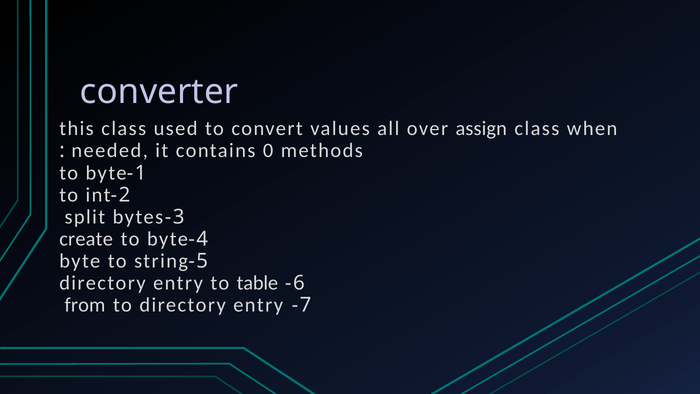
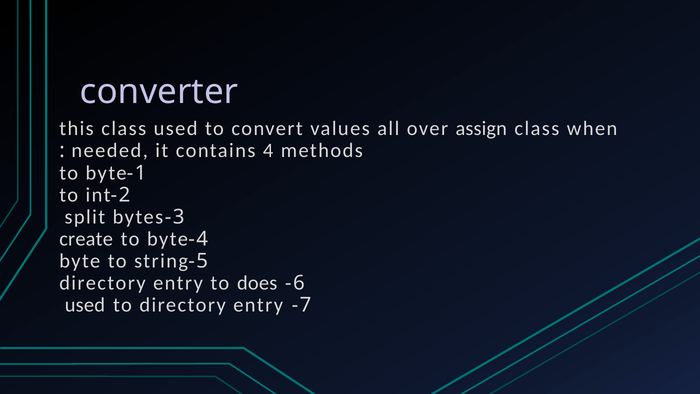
contains 0: 0 -> 4
table: table -> does
from at (85, 305): from -> used
